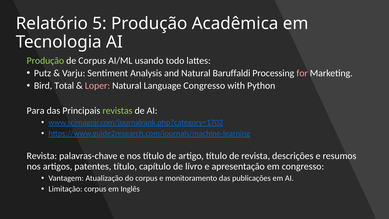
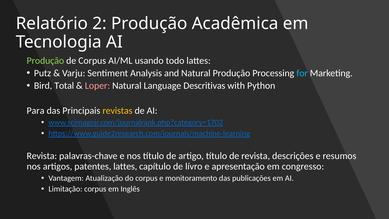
5: 5 -> 2
Natural Baruffaldi: Baruffaldi -> Produção
for colour: pink -> light blue
Language Congresso: Congresso -> Descritivas
revistas colour: light green -> yellow
patentes título: título -> lattes
